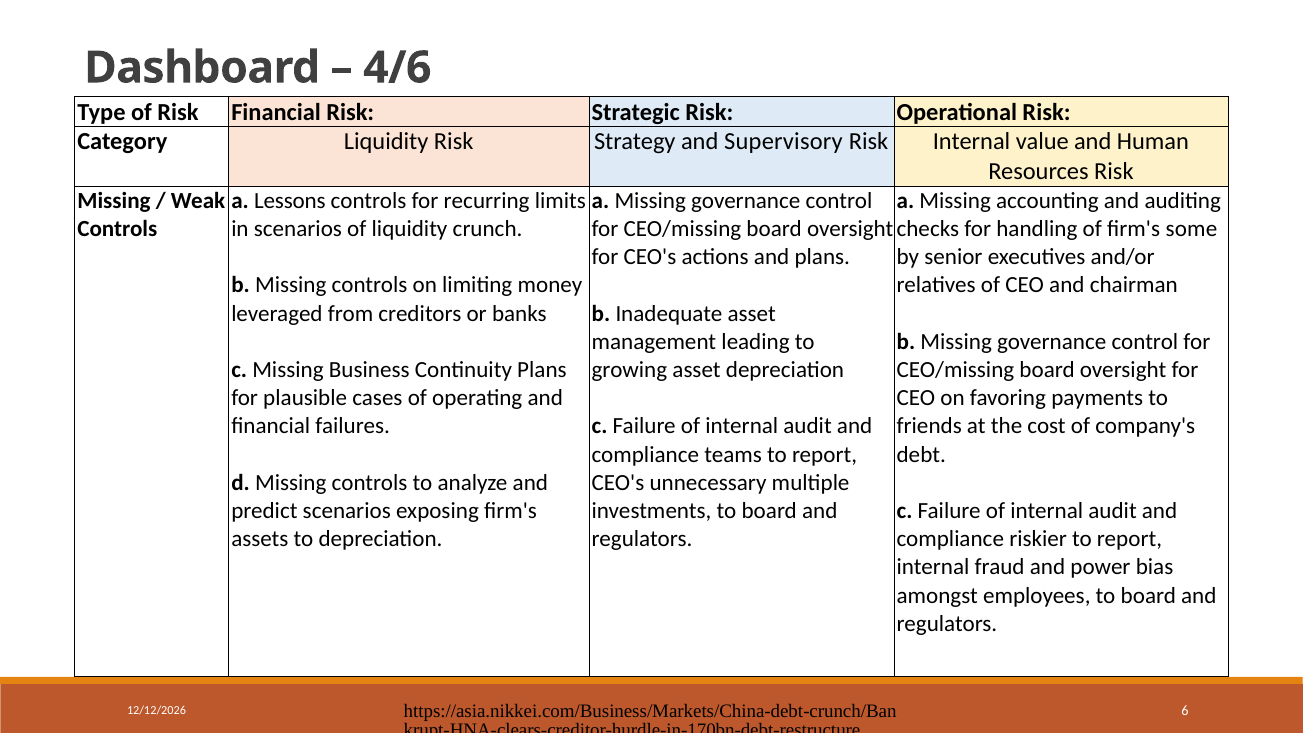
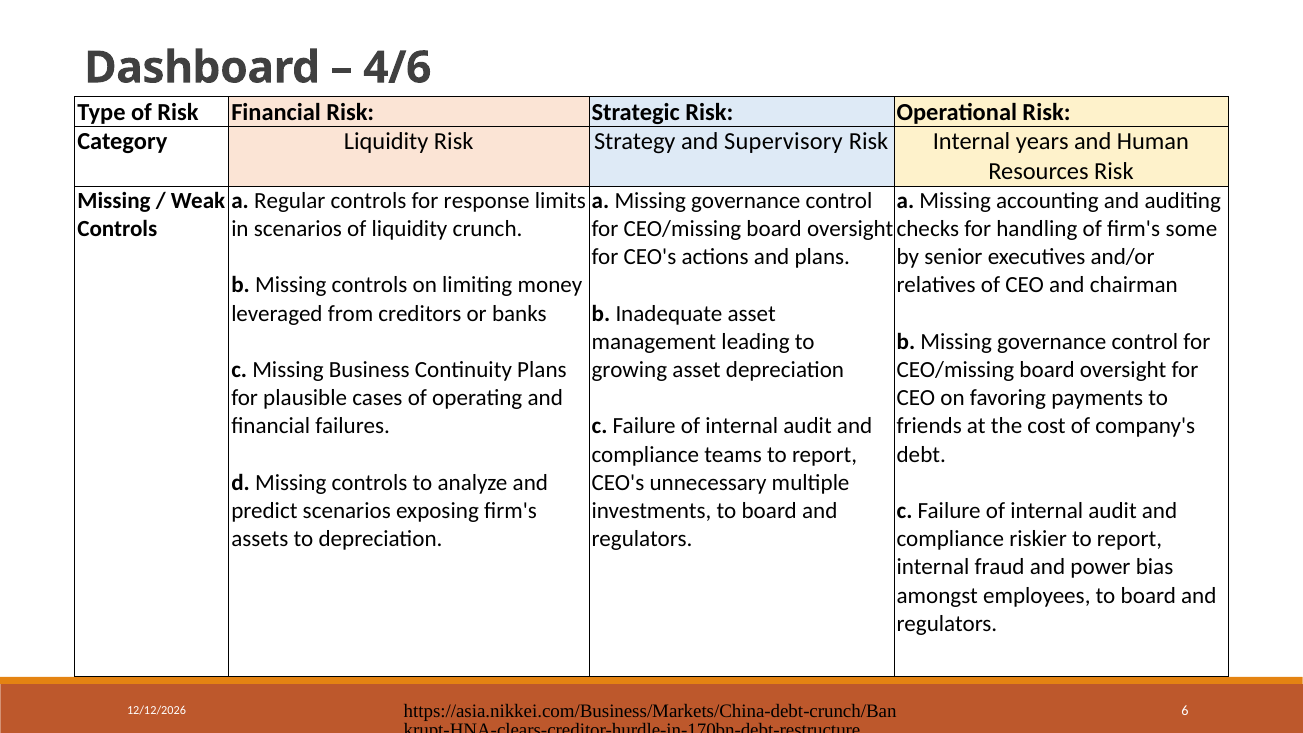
value: value -> years
Lessons: Lessons -> Regular
recurring: recurring -> response
